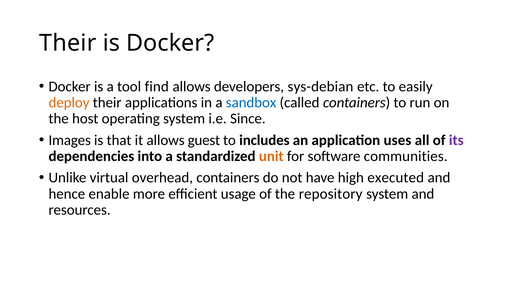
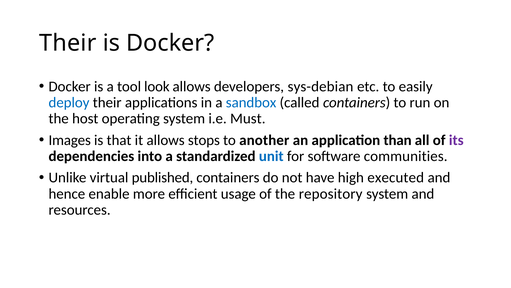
find: find -> look
deploy colour: orange -> blue
Since: Since -> Must
guest: guest -> stops
includes: includes -> another
uses: uses -> than
unit colour: orange -> blue
overhead: overhead -> published
